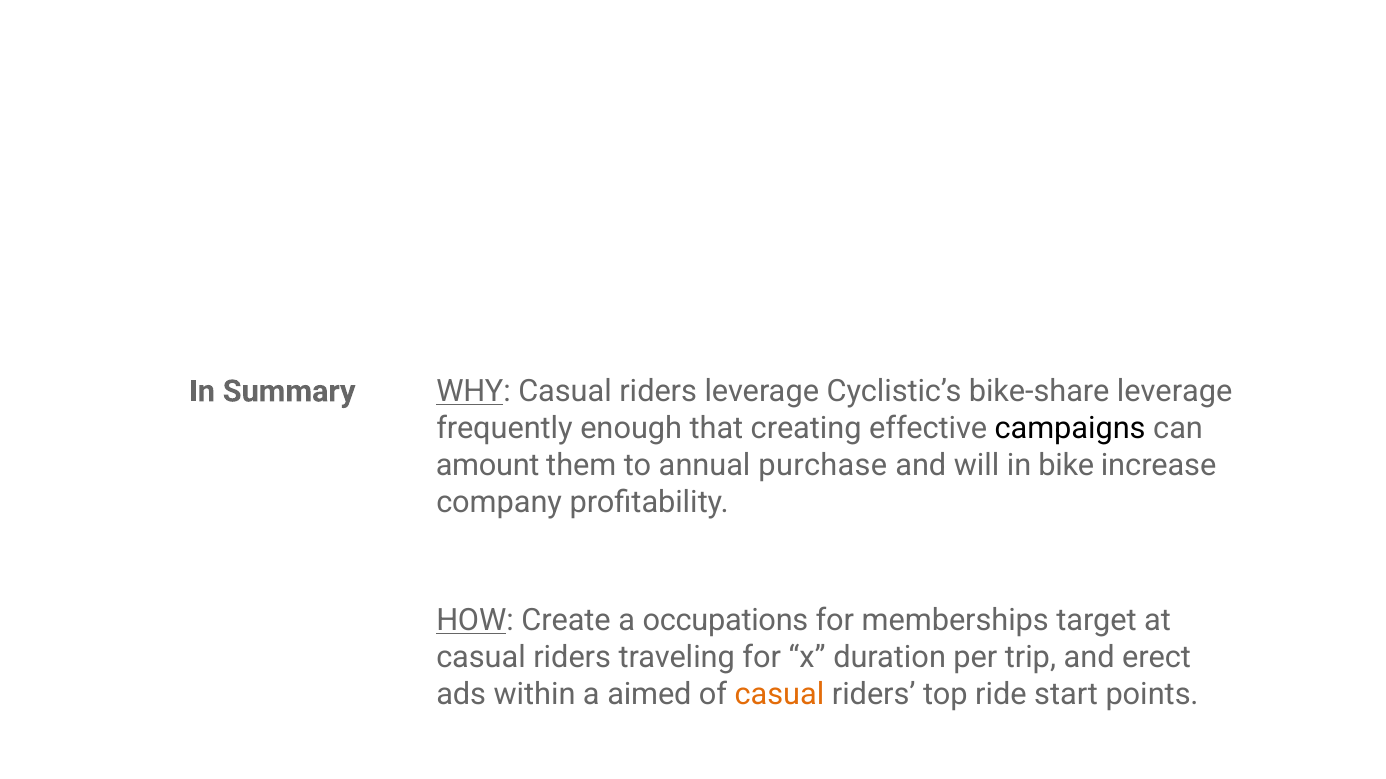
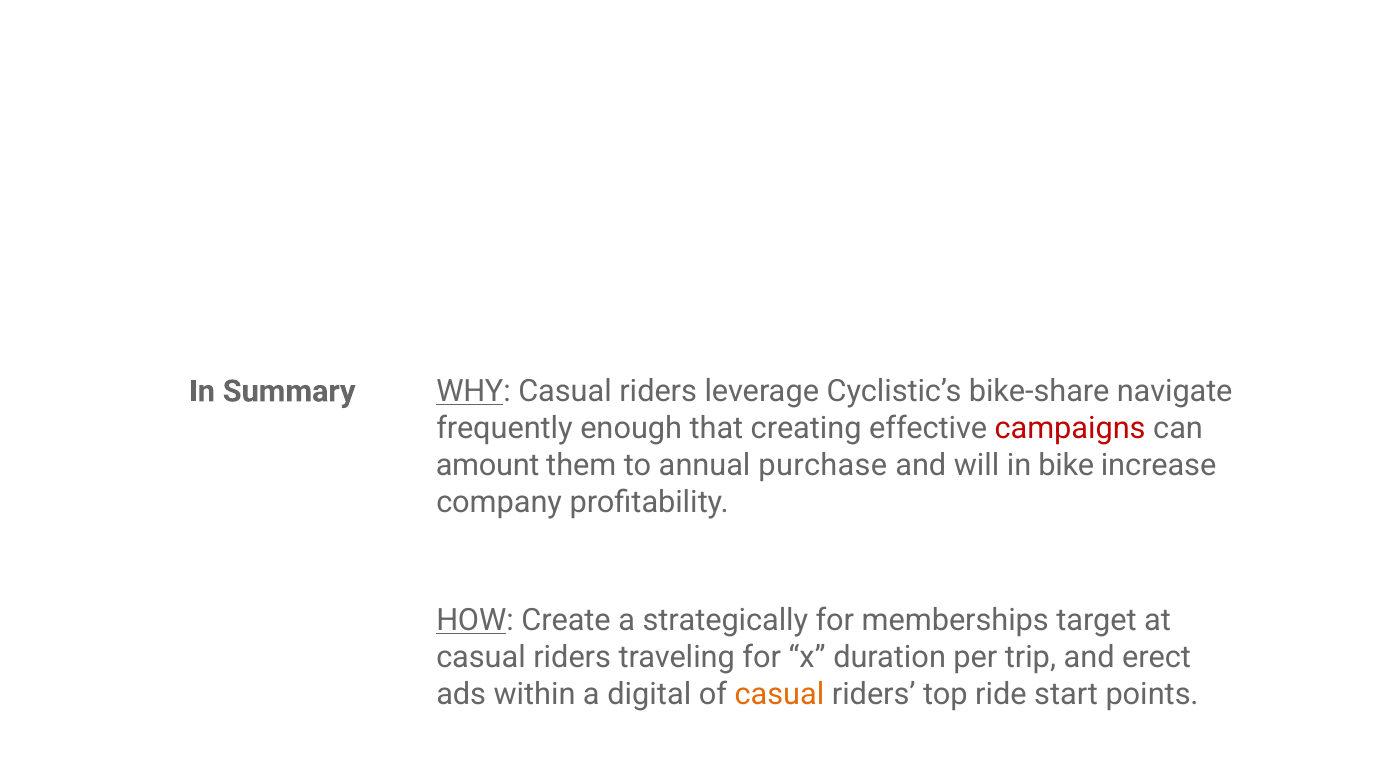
bike-share leverage: leverage -> navigate
campaigns colour: black -> red
occupations: occupations -> strategically
aimed: aimed -> digital
